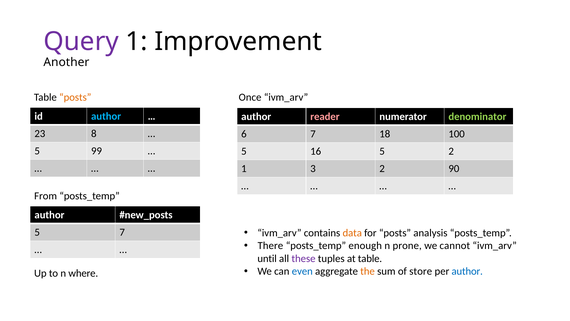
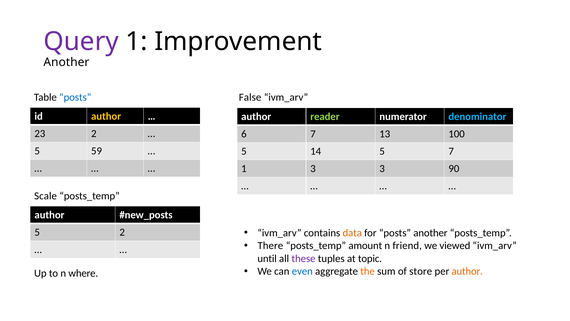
posts at (75, 97) colour: orange -> blue
Once: Once -> False
author at (106, 116) colour: light blue -> yellow
reader colour: pink -> light green
denominator colour: light green -> light blue
23 8: 8 -> 2
18: 18 -> 13
99: 99 -> 59
16: 16 -> 14
5 2: 2 -> 7
3 2: 2 -> 3
From: From -> Scale
posts analysis: analysis -> another
5 7: 7 -> 2
enough: enough -> amount
prone: prone -> friend
cannot: cannot -> viewed
at table: table -> topic
author at (467, 271) colour: blue -> orange
